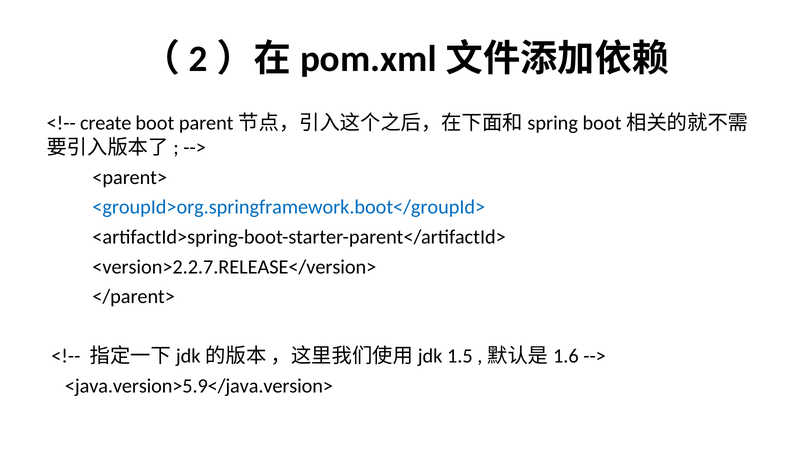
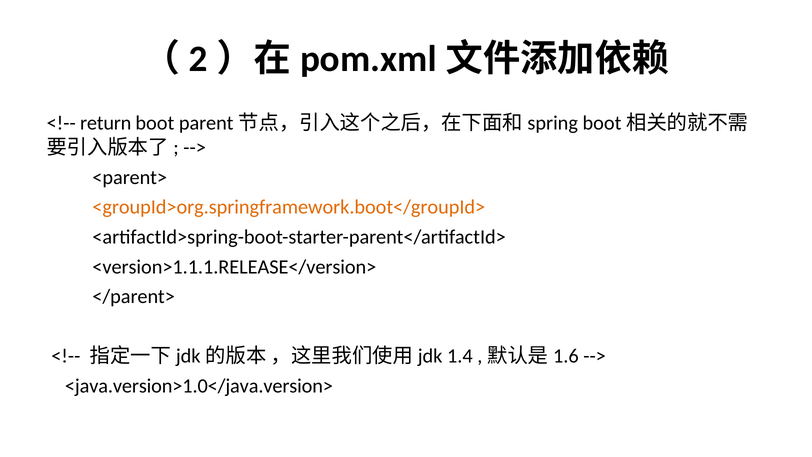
create: create -> return
<groupId>org.springframework.boot</groupId> colour: blue -> orange
<version>2.2.7.RELEASE</version>: <version>2.2.7.RELEASE</version> -> <version>1.1.1.RELEASE</version>
1.5: 1.5 -> 1.4
<java.version>5.9</java.version>: <java.version>5.9</java.version> -> <java.version>1.0</java.version>
